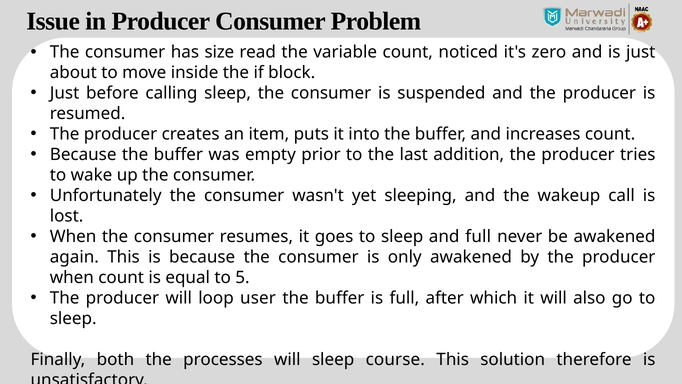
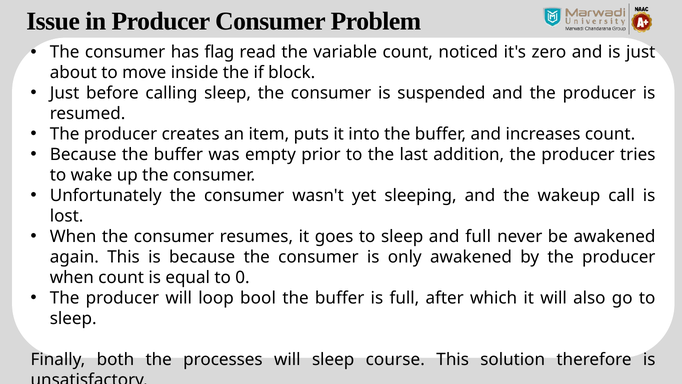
size: size -> flag
5: 5 -> 0
user: user -> bool
